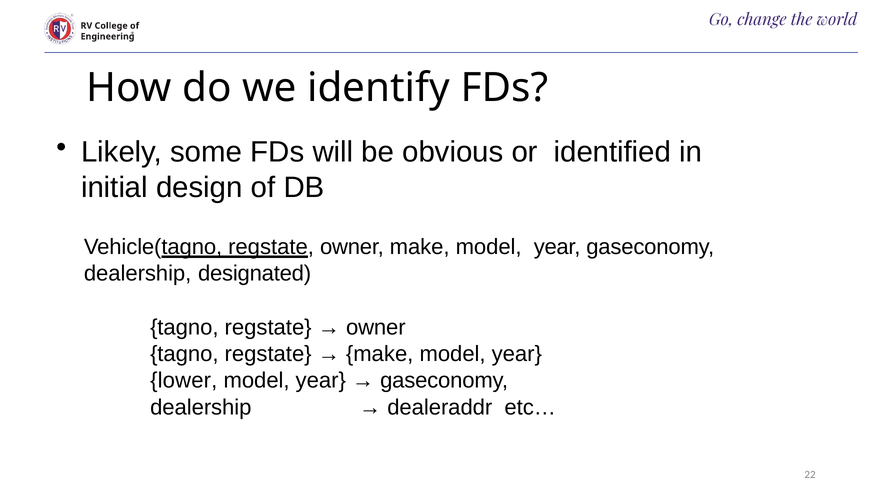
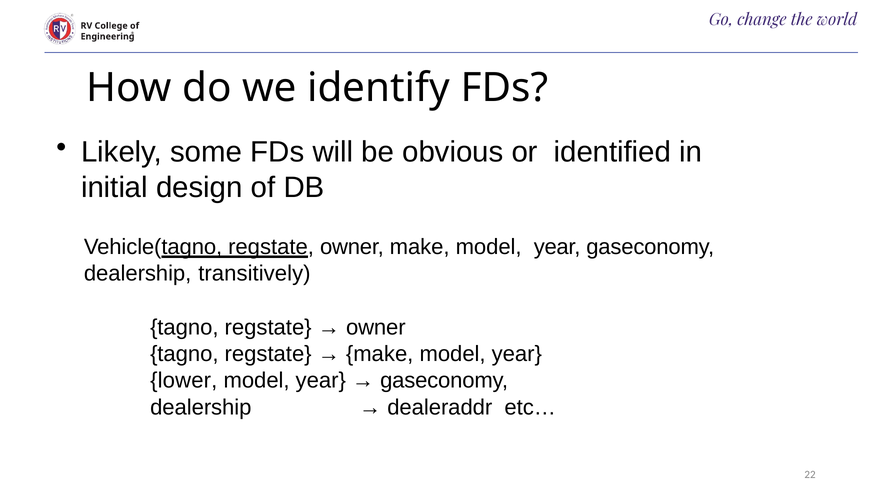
designated: designated -> transitively
